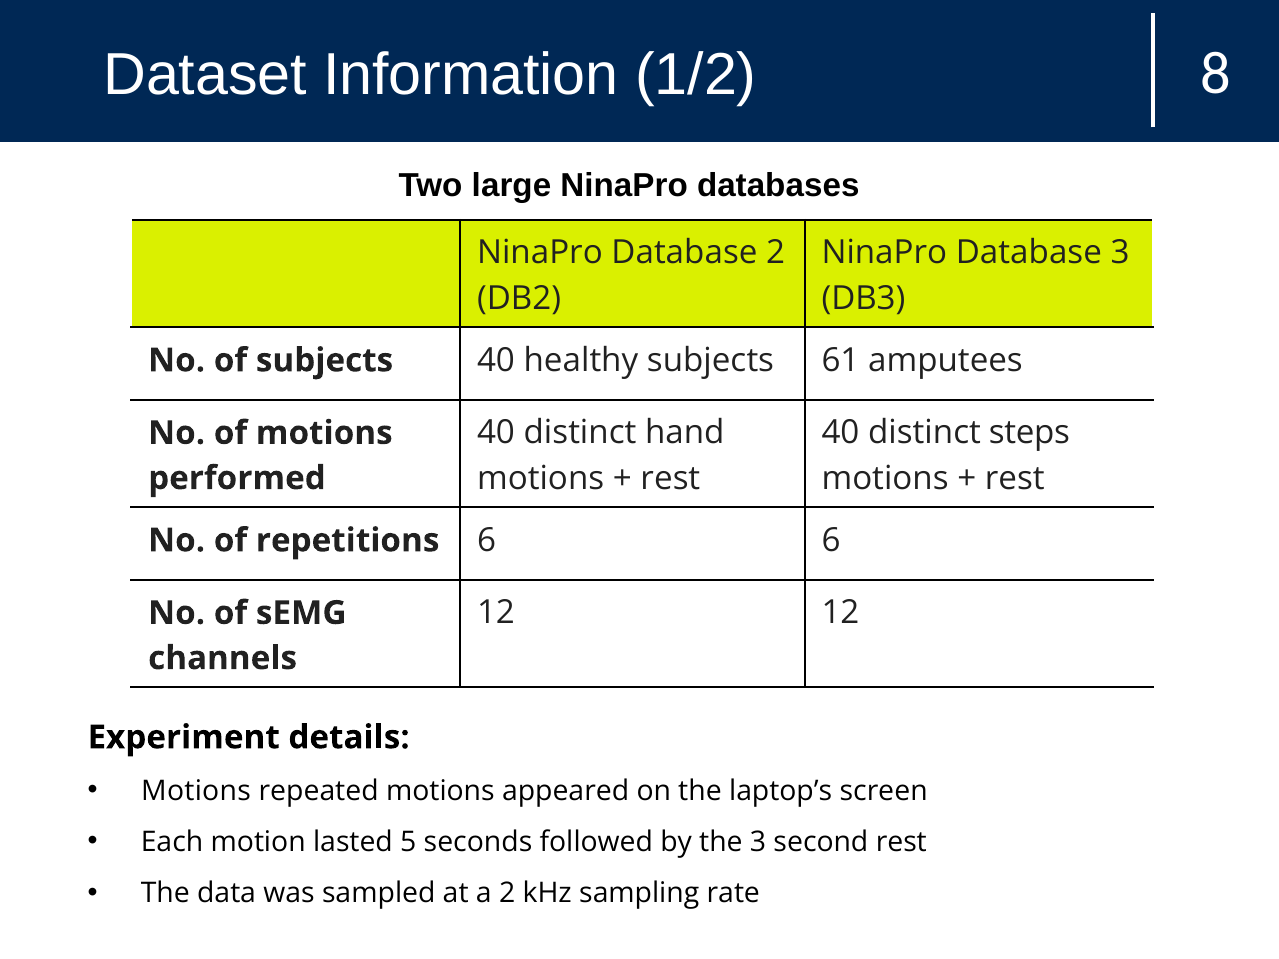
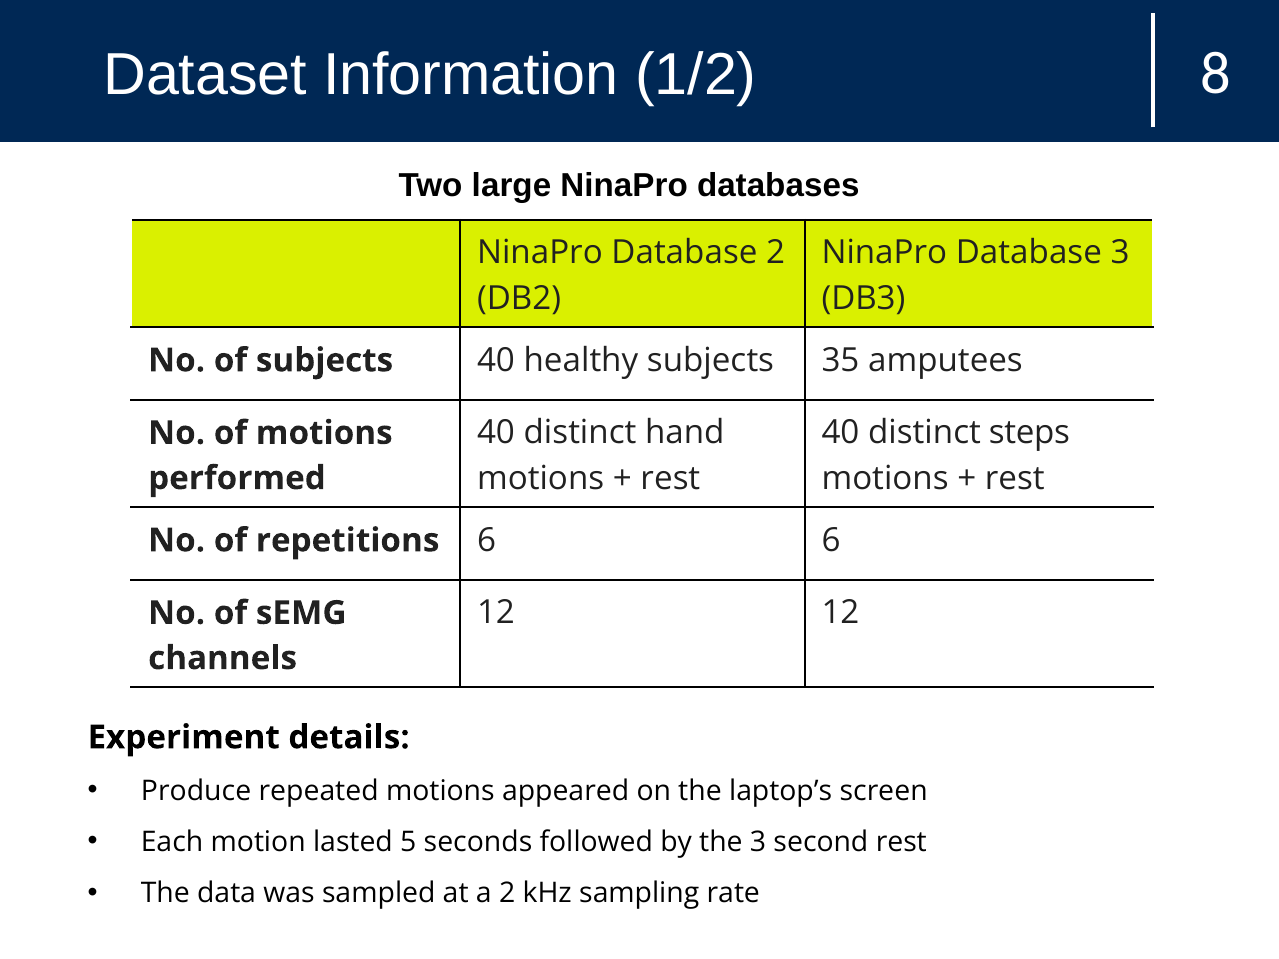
61: 61 -> 35
Motions at (196, 791): Motions -> Produce
